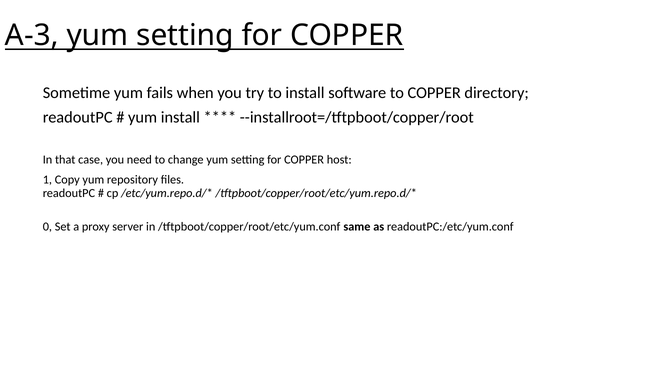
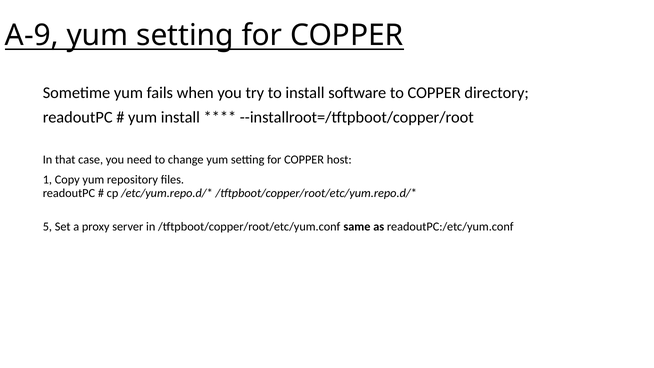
A-3: A-3 -> A-9
0: 0 -> 5
